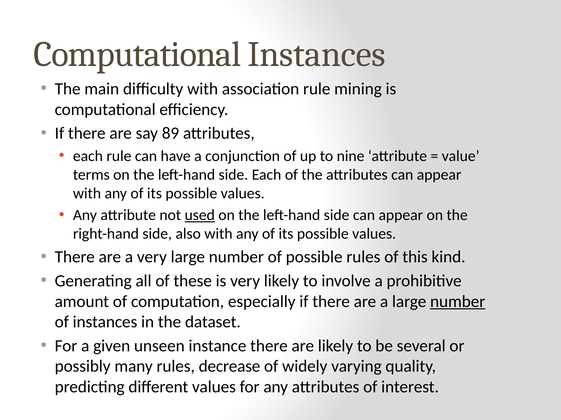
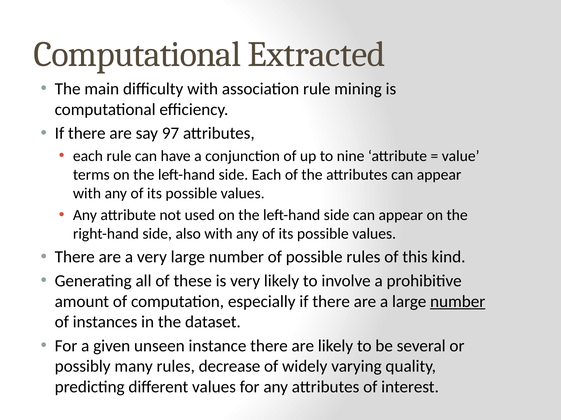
Computational Instances: Instances -> Extracted
89: 89 -> 97
used underline: present -> none
